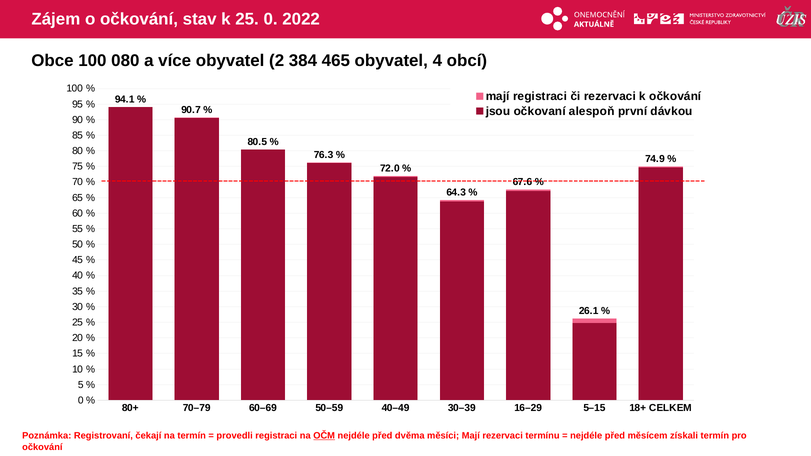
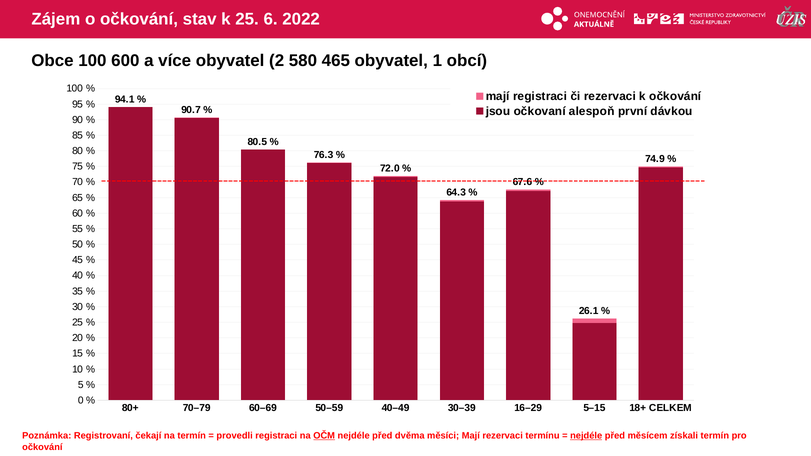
25 0: 0 -> 6
080: 080 -> 600
384: 384 -> 580
4: 4 -> 1
nejdéle at (586, 436) underline: none -> present
